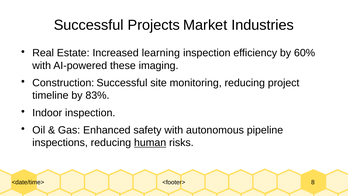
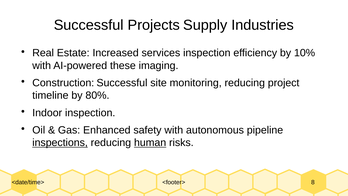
Market: Market -> Supply
learning: learning -> services
60%: 60% -> 10%
83%: 83% -> 80%
inspections underline: none -> present
